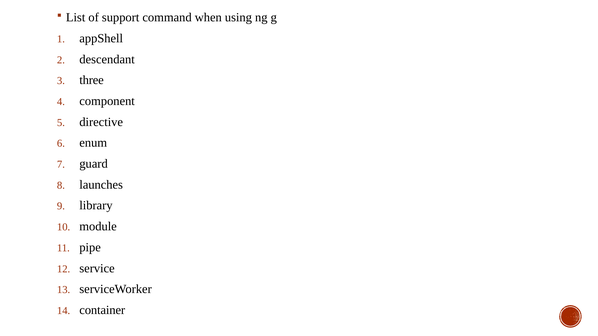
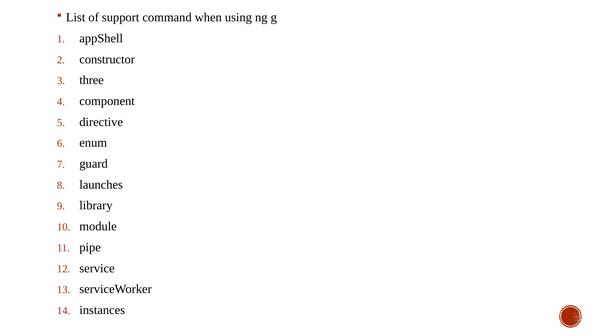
descendant: descendant -> constructor
container: container -> instances
